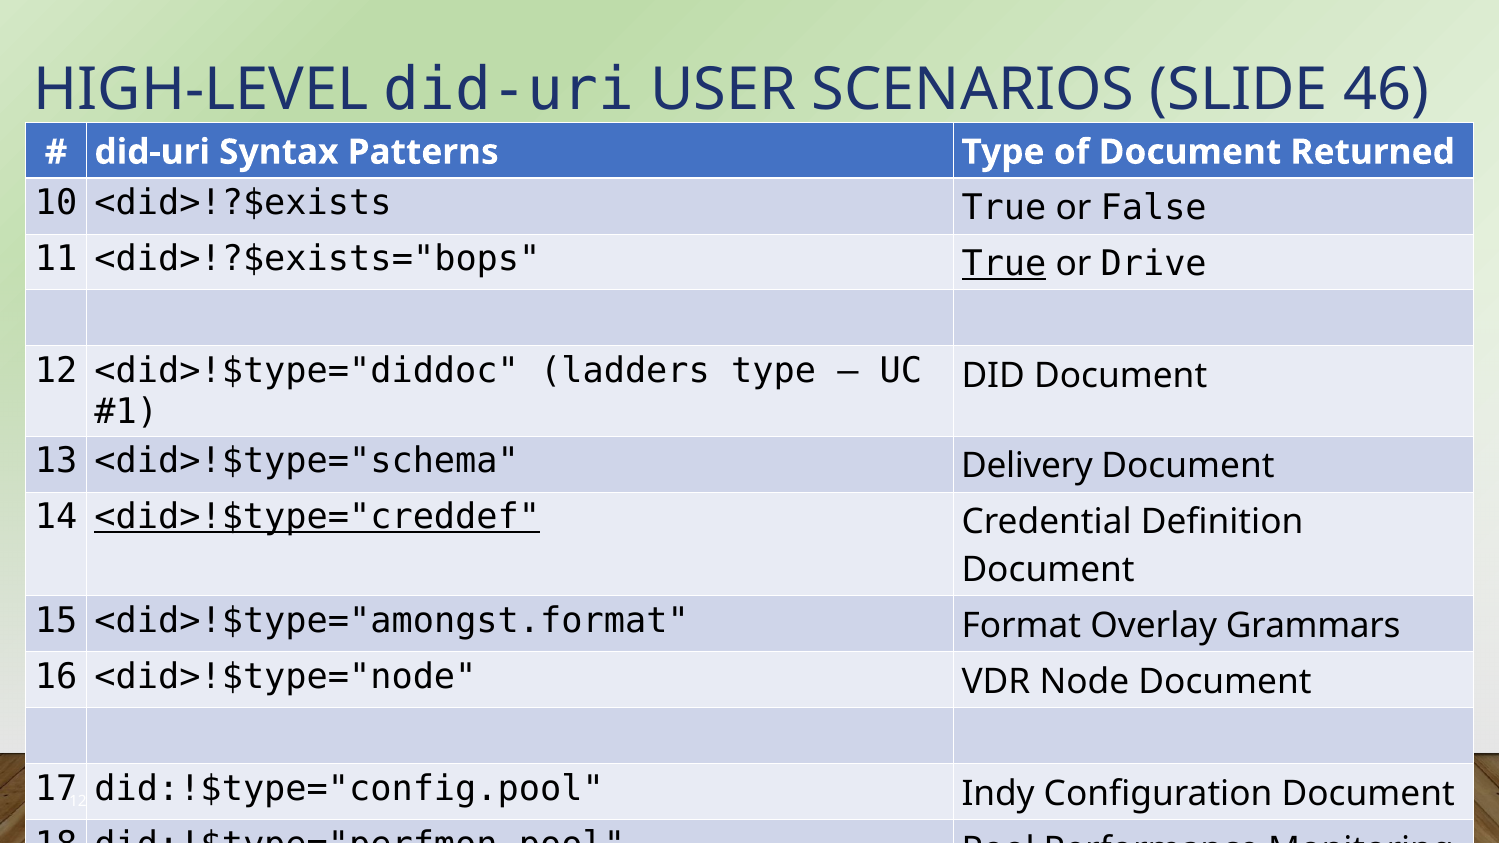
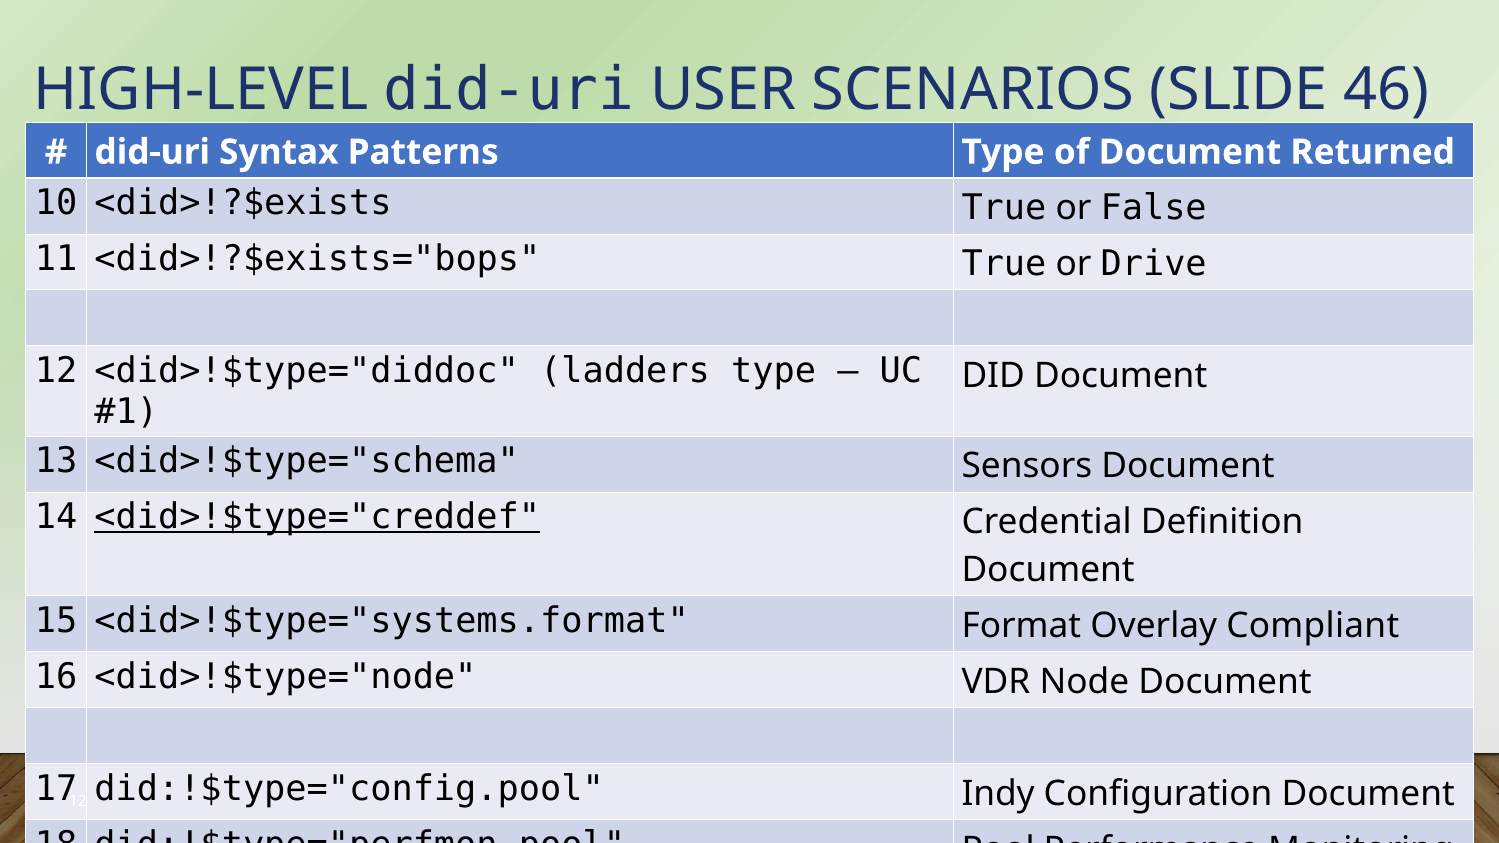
True at (1004, 264) underline: present -> none
Delivery: Delivery -> Sensors
<did>!$type="amongst.format: <did>!$type="amongst.format -> <did>!$type="systems.format
Grammars: Grammars -> Compliant
